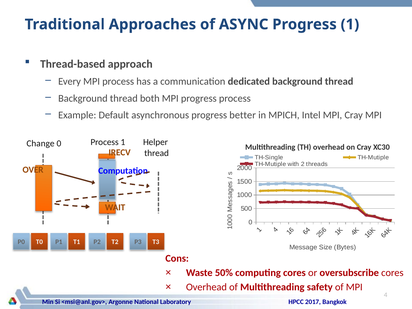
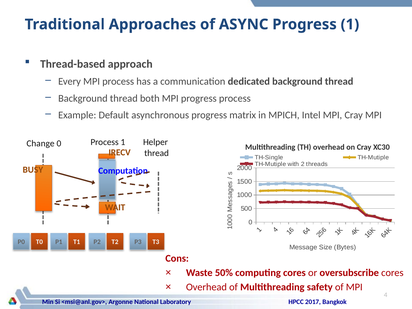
better: better -> matrix
OVER: OVER -> BUSY
